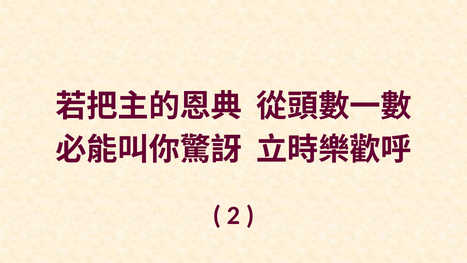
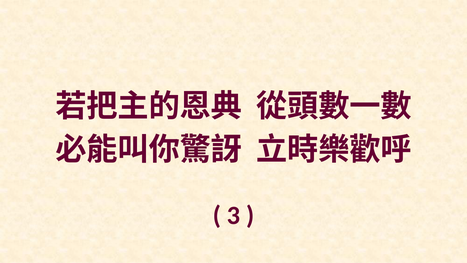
2: 2 -> 3
